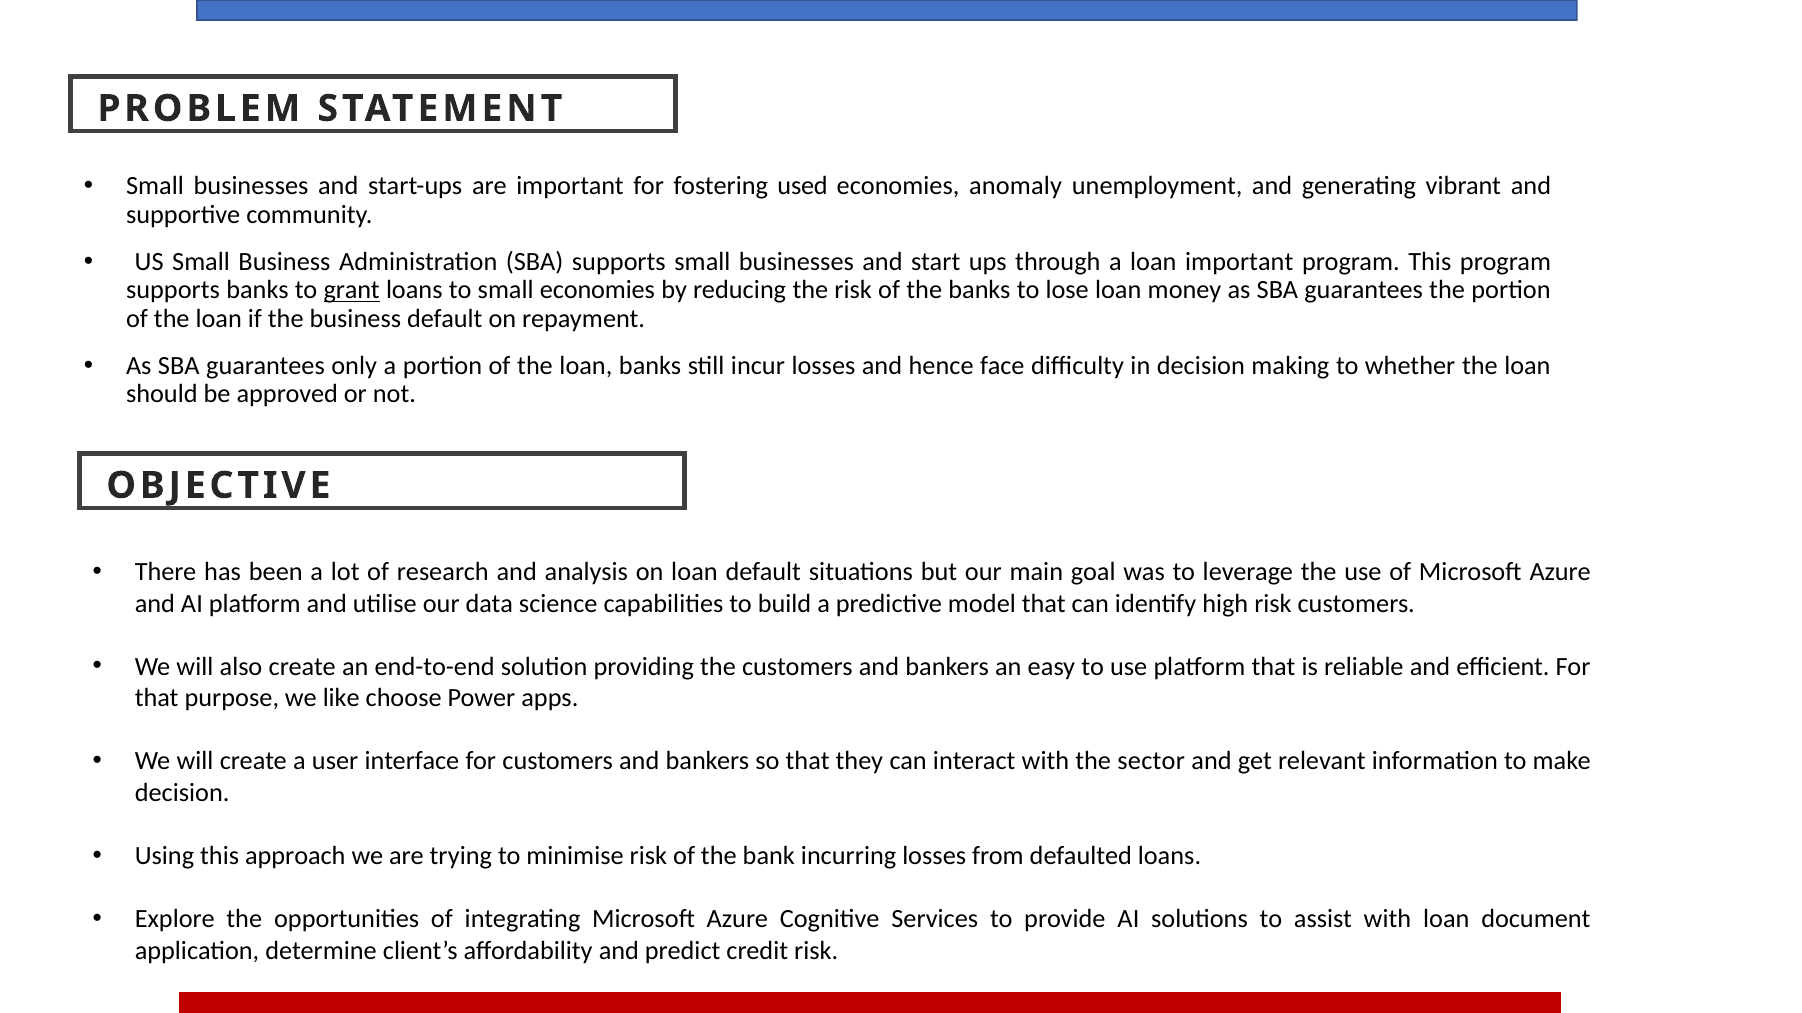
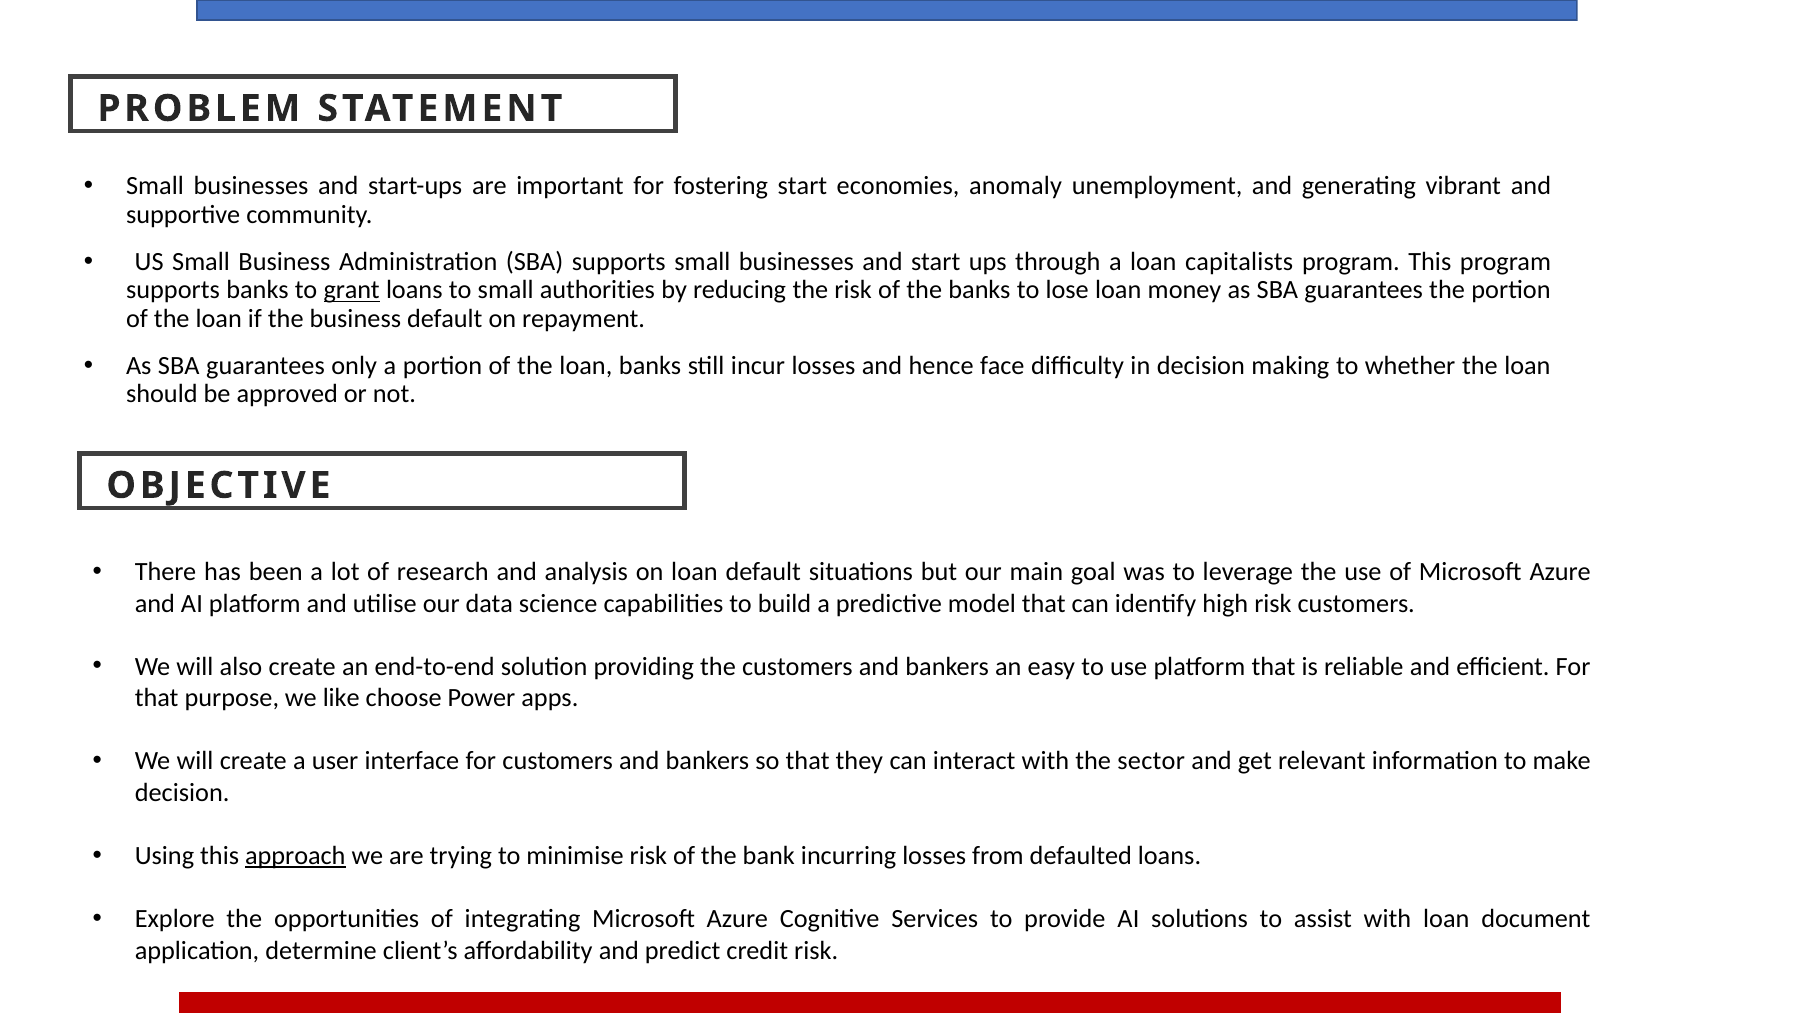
fostering used: used -> start
loan important: important -> capitalists
small economies: economies -> authorities
approach underline: none -> present
